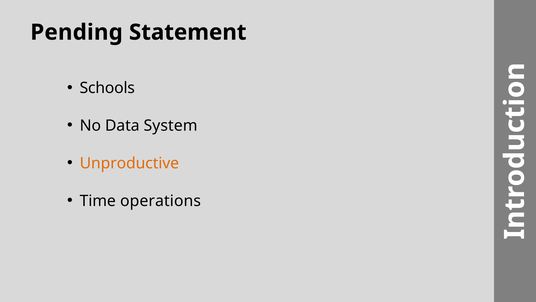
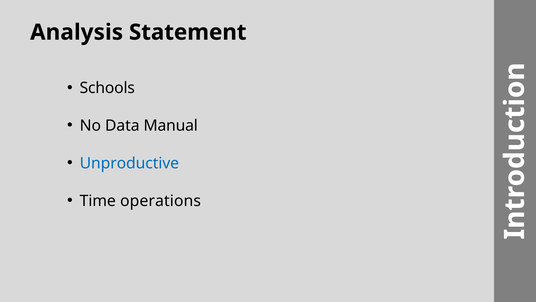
Pending: Pending -> Analysis
System: System -> Manual
Unproductive colour: orange -> blue
